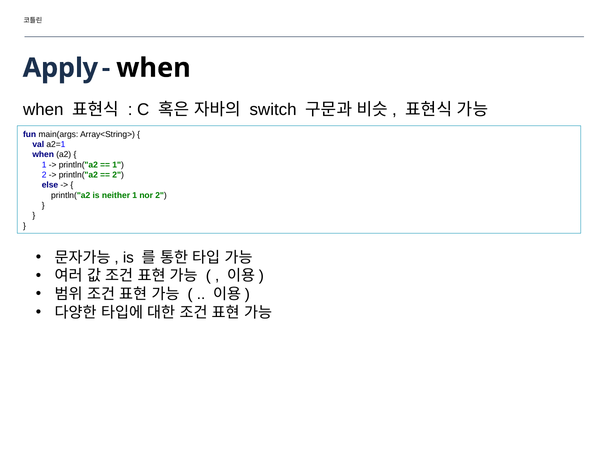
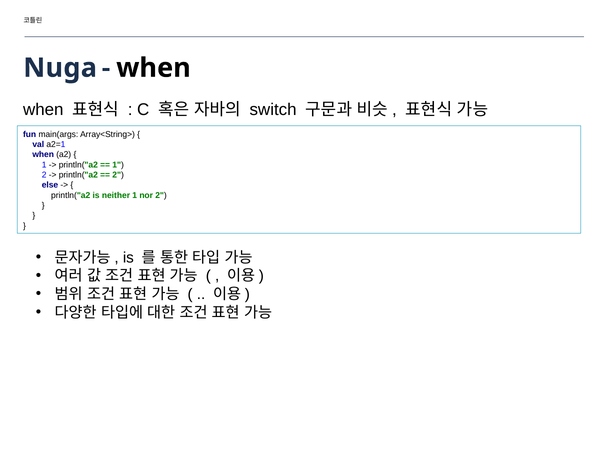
Apply: Apply -> Nuga
